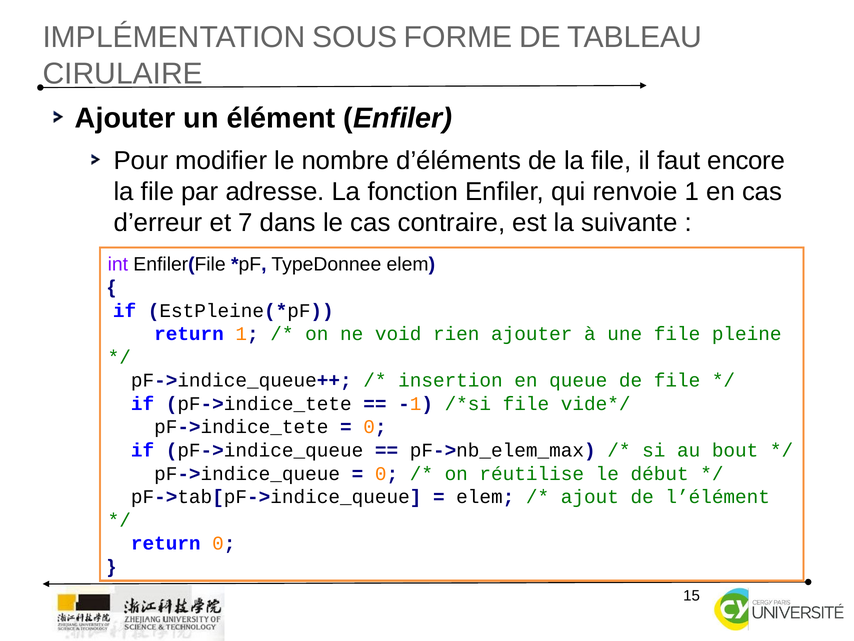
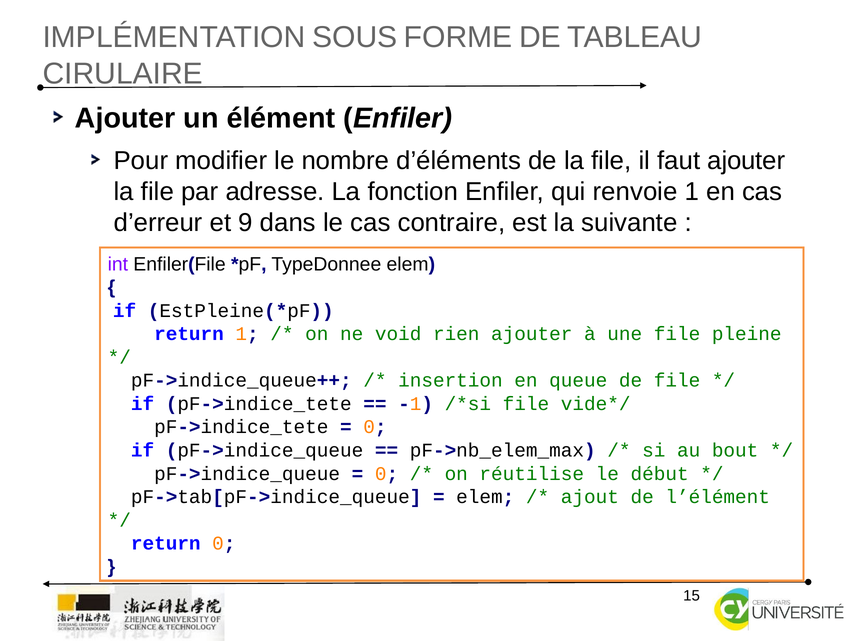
faut encore: encore -> ajouter
7: 7 -> 9
